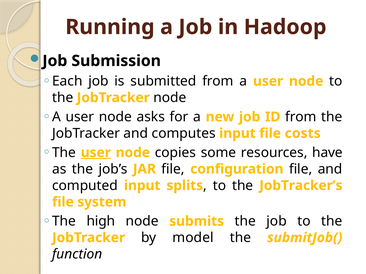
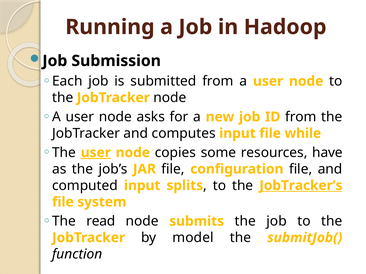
costs: costs -> while
JobTracker’s underline: none -> present
high: high -> read
